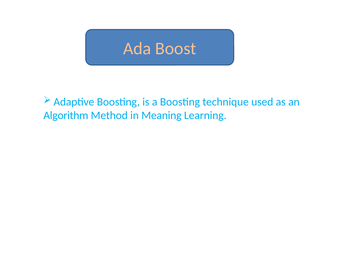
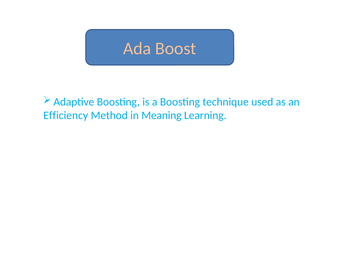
Algorithm: Algorithm -> Efficiency
